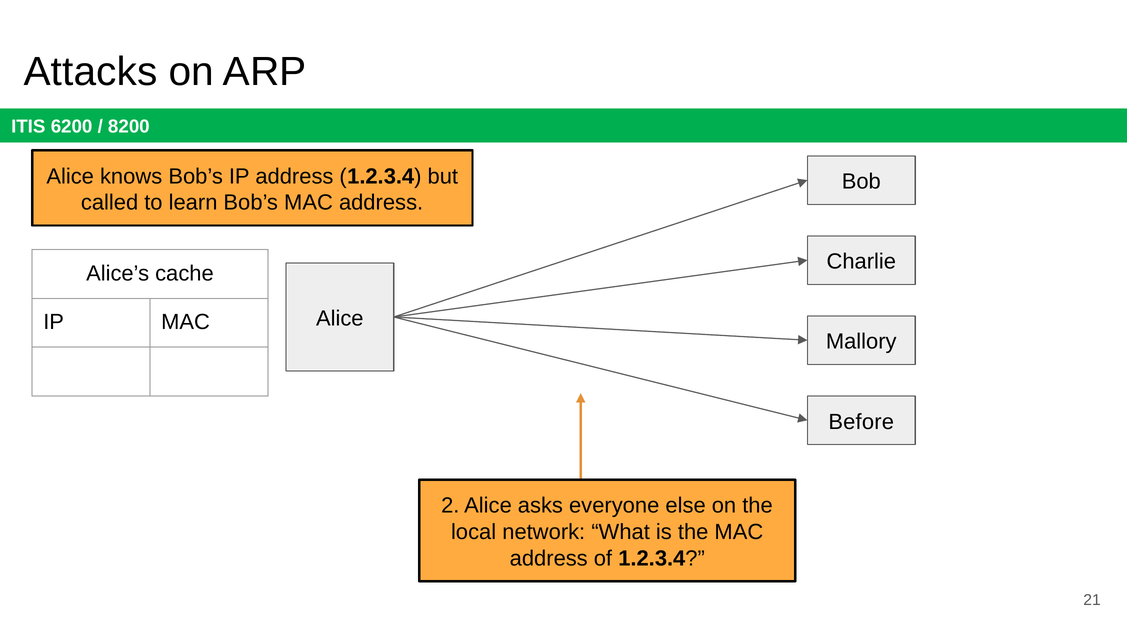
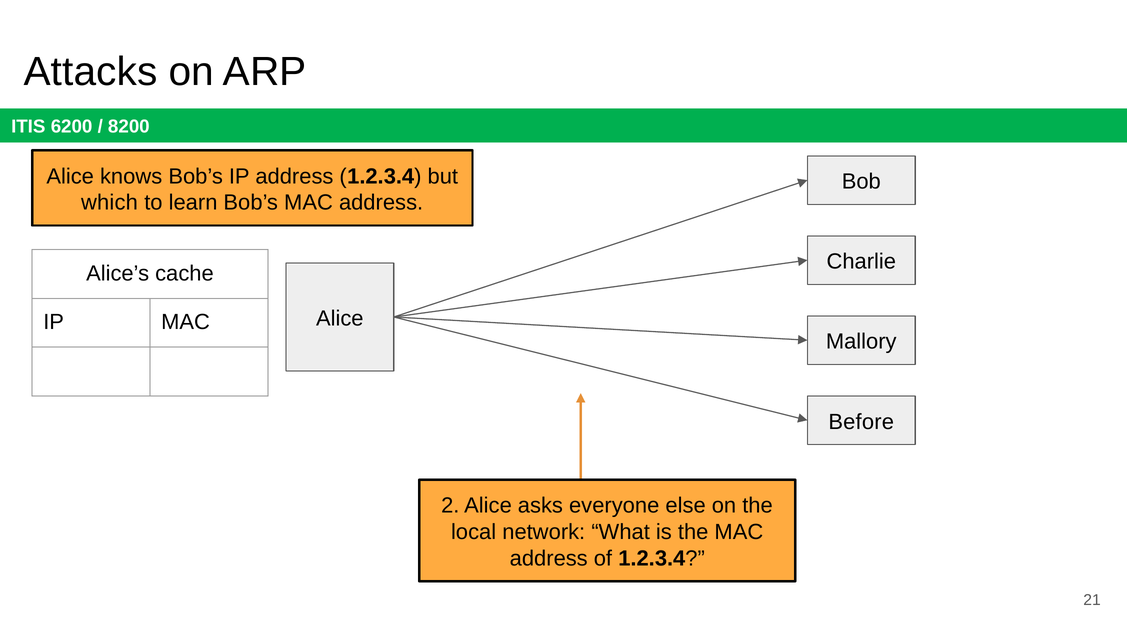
called: called -> which
